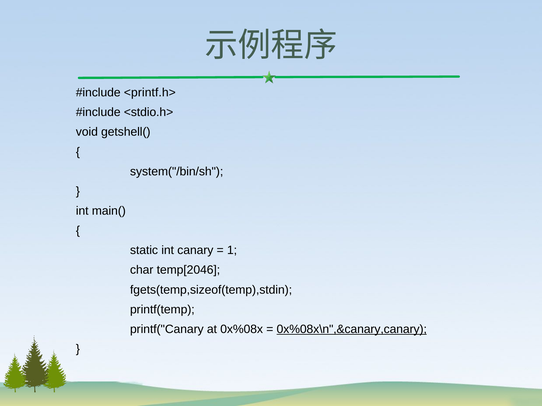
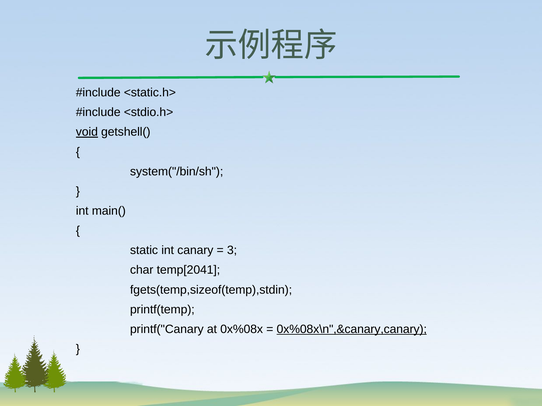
<printf.h>: <printf.h> -> <static.h>
void underline: none -> present
1: 1 -> 3
temp[2046: temp[2046 -> temp[2041
